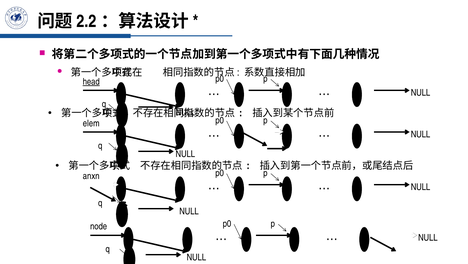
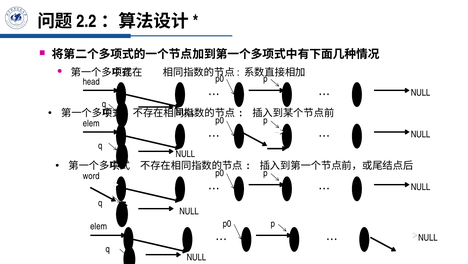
head underline: present -> none
anxn: anxn -> word
node at (99, 227): node -> elem
